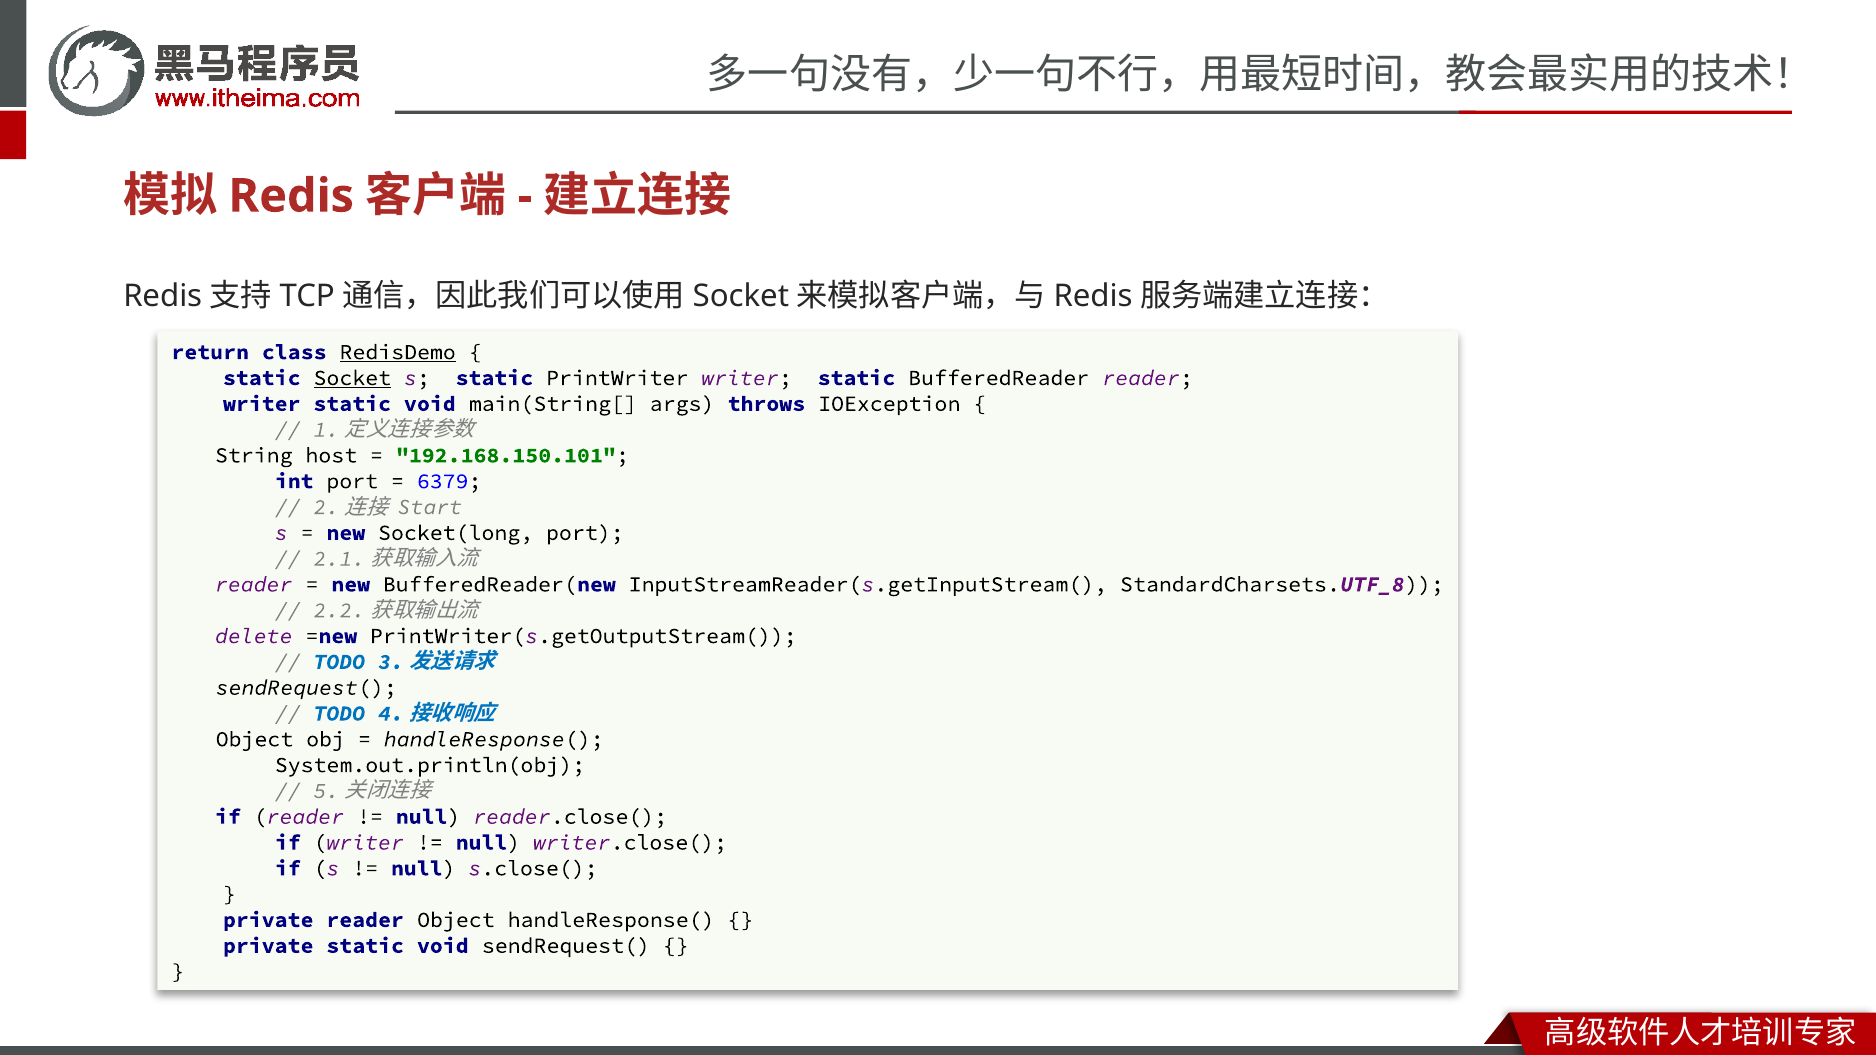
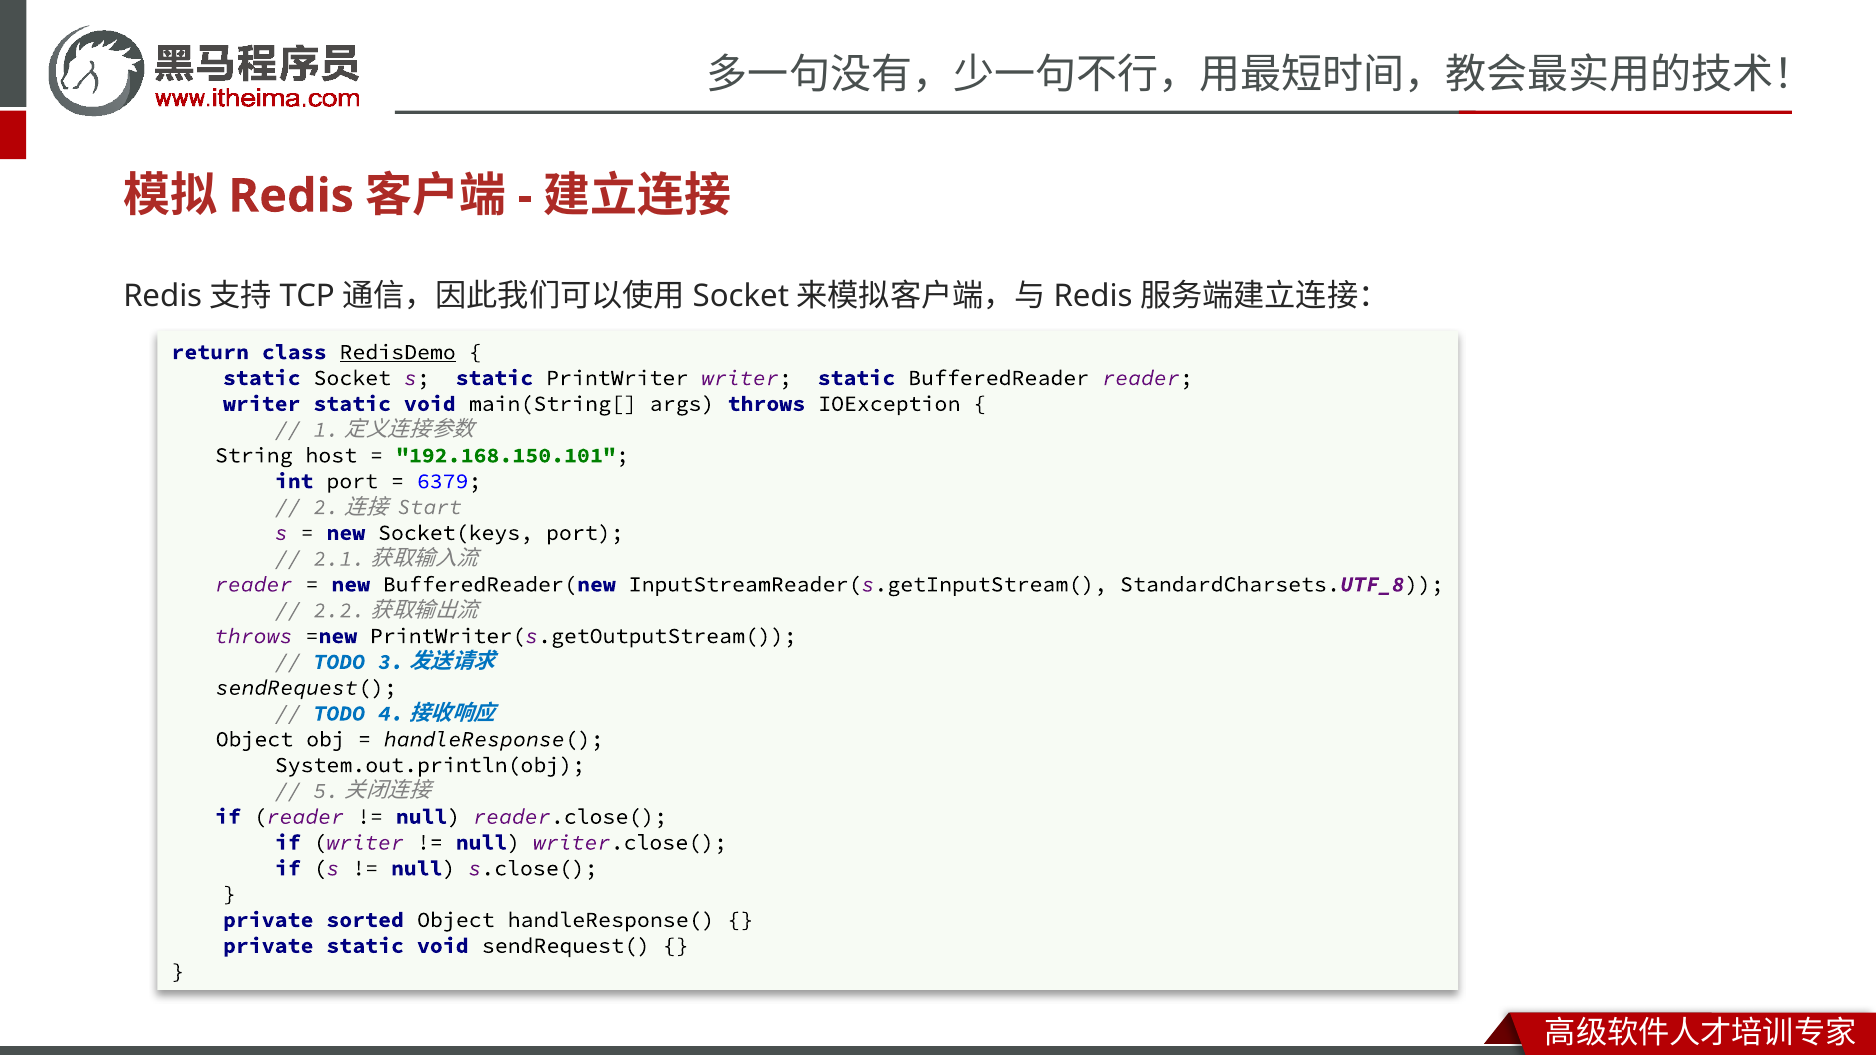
Socket underline: present -> none
Socket(long: Socket(long -> Socket(keys
delete at (254, 636): delete -> throws
private reader: reader -> sorted
